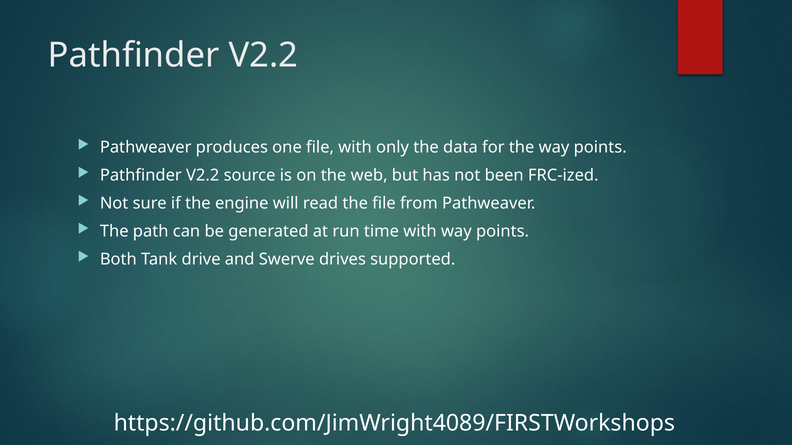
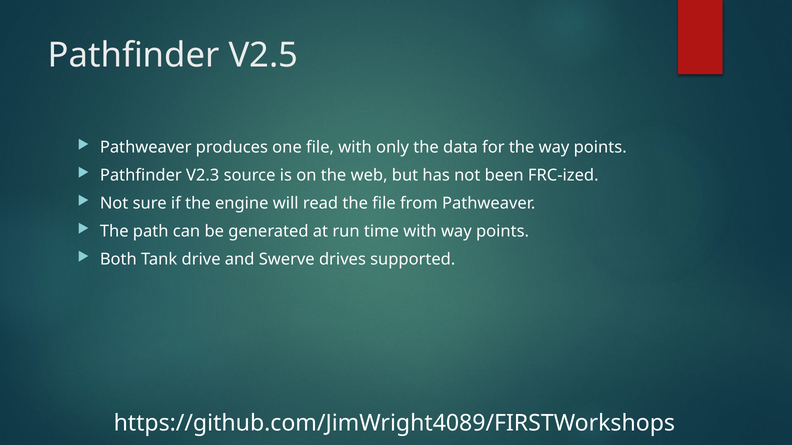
V2.2 at (263, 56): V2.2 -> V2.5
V2.2 at (203, 176): V2.2 -> V2.3
